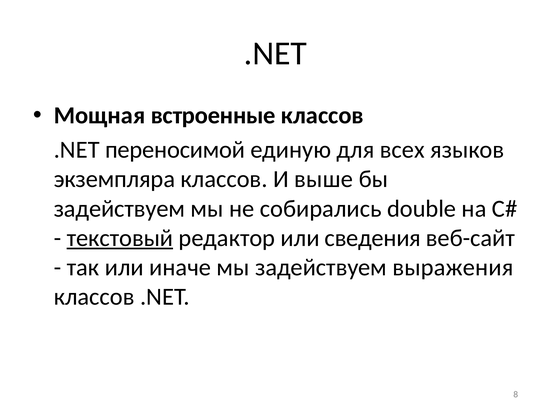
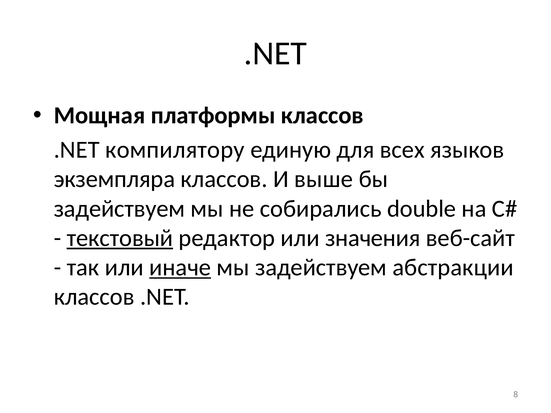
встроенные: встроенные -> платформы
переносимой: переносимой -> компилятору
сведения: сведения -> значения
иначе underline: none -> present
выражения: выражения -> абстракции
